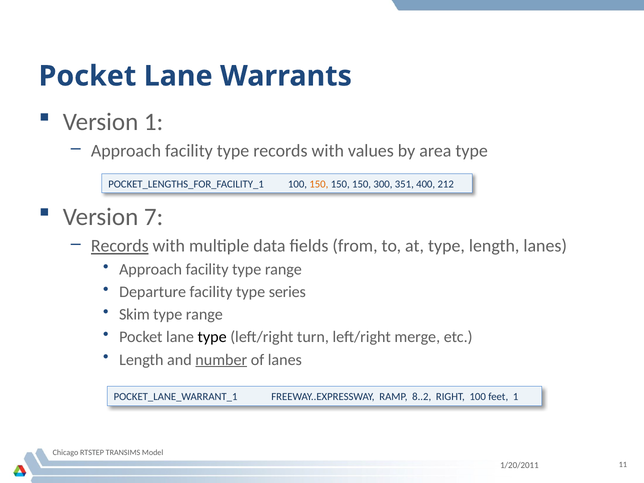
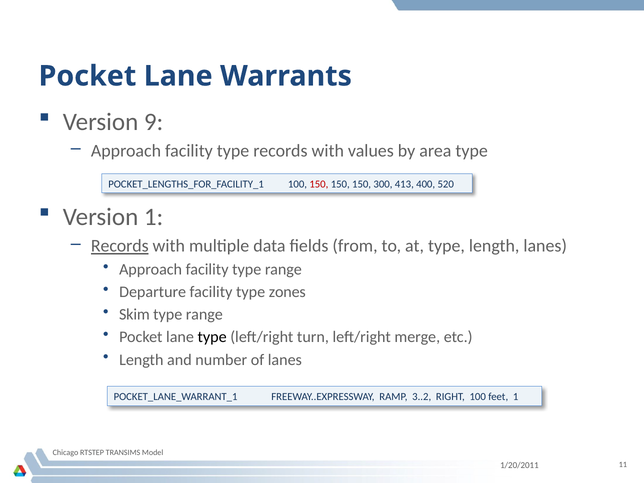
Version 1: 1 -> 9
150 at (319, 184) colour: orange -> red
351: 351 -> 413
212: 212 -> 520
Version 7: 7 -> 1
series: series -> zones
number underline: present -> none
8..2: 8..2 -> 3..2
